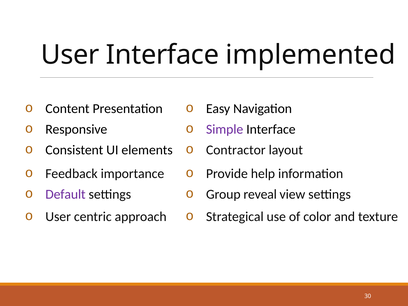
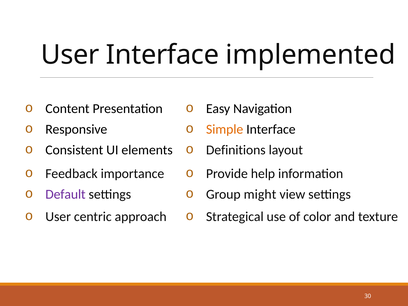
Simple colour: purple -> orange
Contractor: Contractor -> Definitions
reveal: reveal -> might
